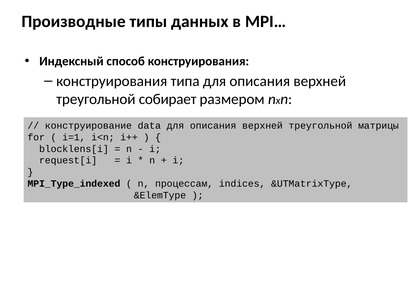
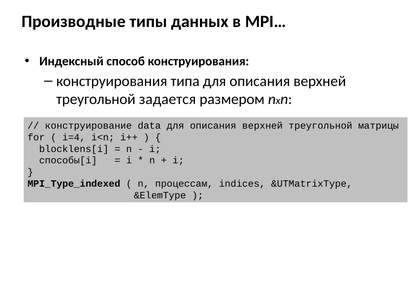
собирает: собирает -> задается
i=1: i=1 -> i=4
request[i: request[i -> способы[i
